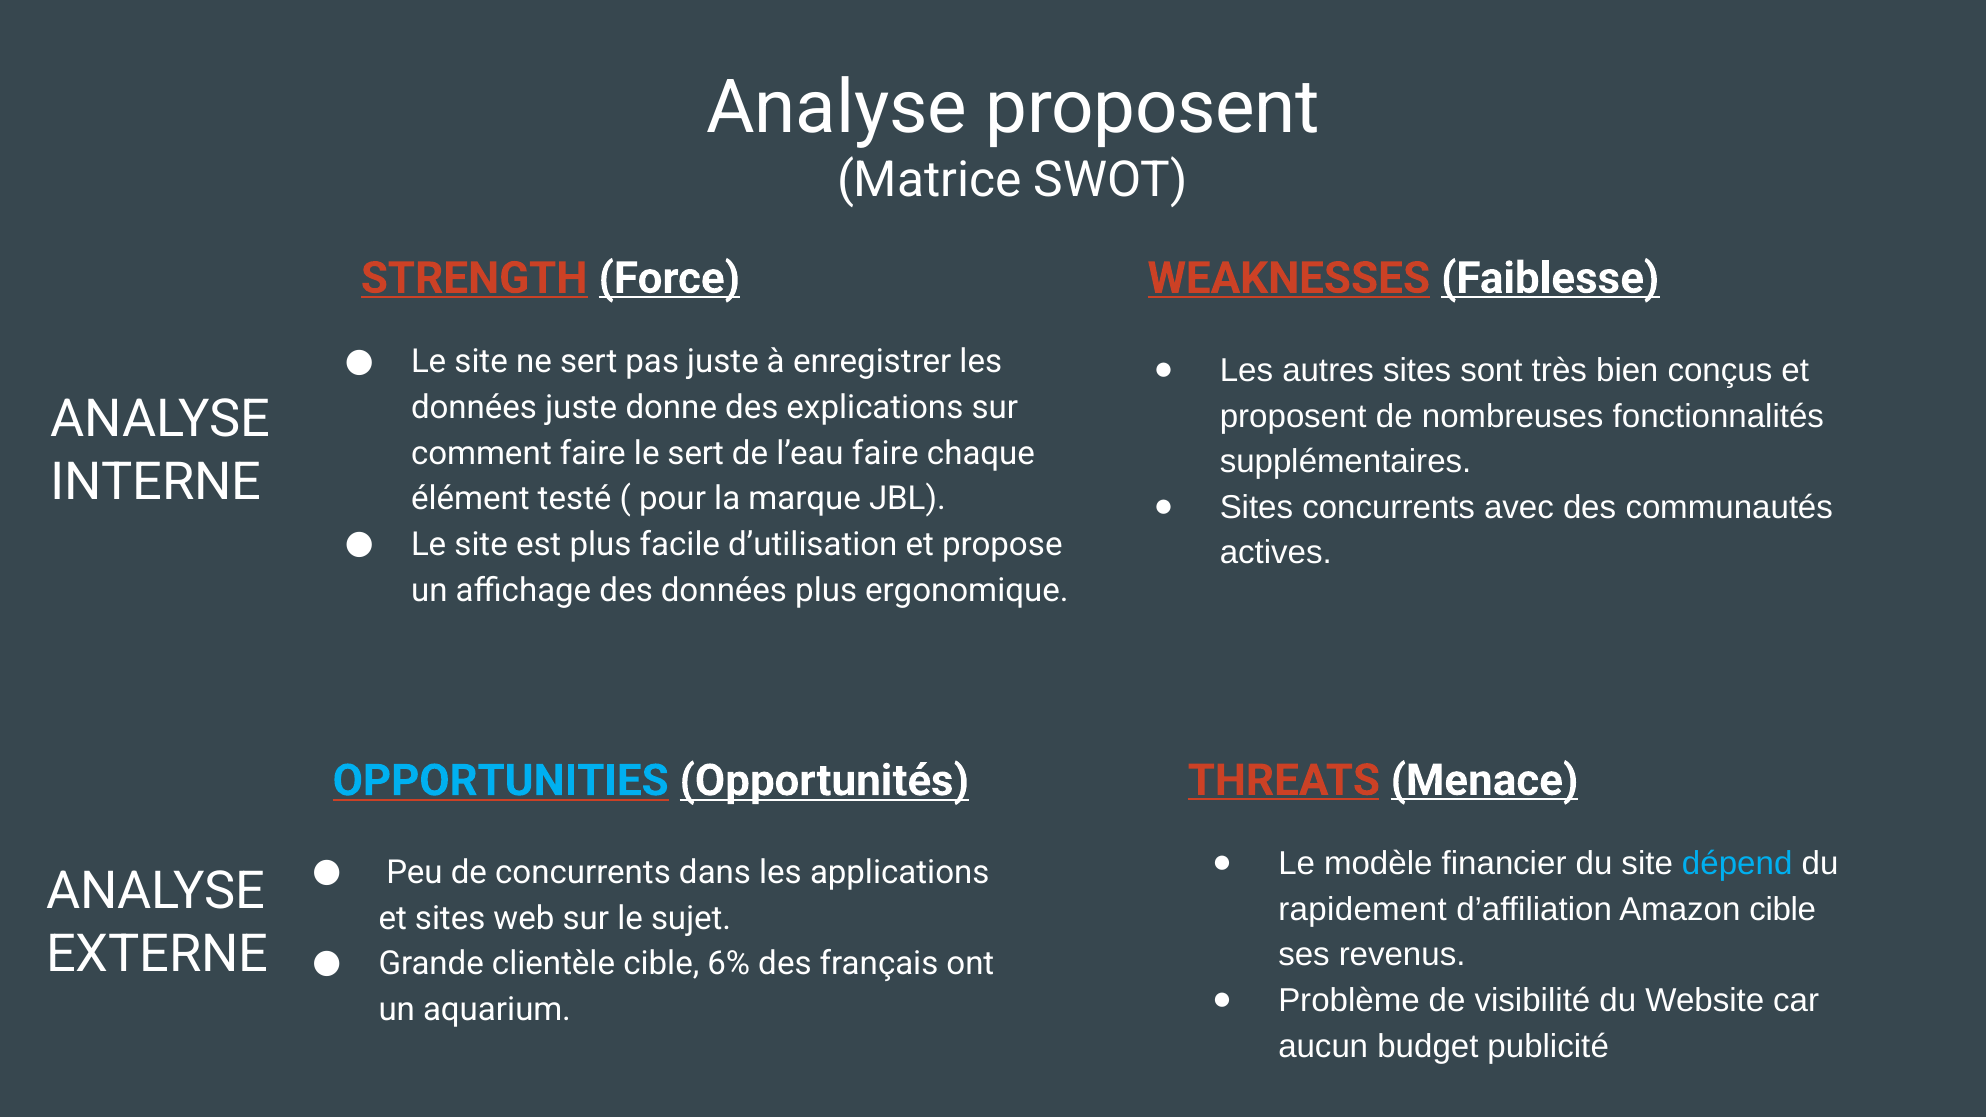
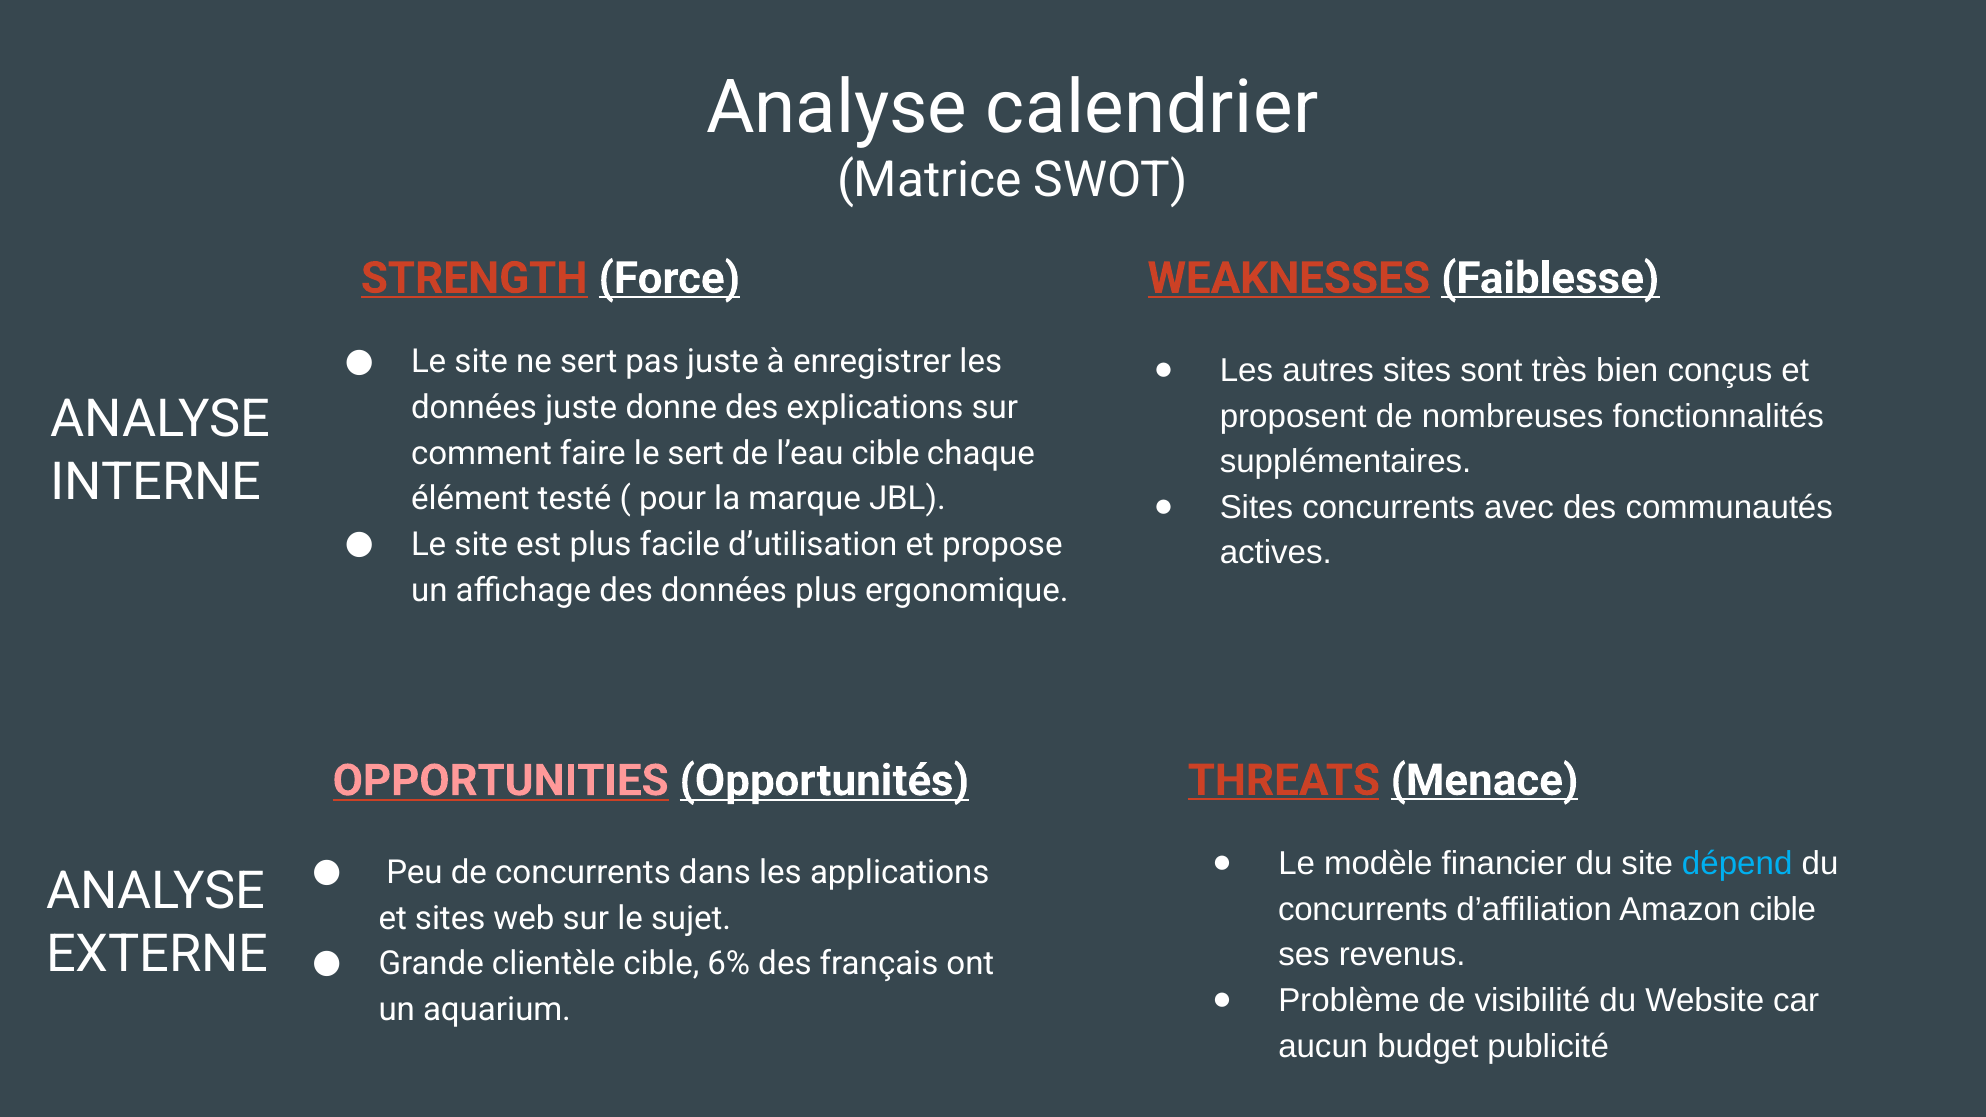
Analyse proposent: proposent -> calendrier
l’eau faire: faire -> cible
OPPORTUNITIES colour: light blue -> pink
rapidement at (1363, 910): rapidement -> concurrents
